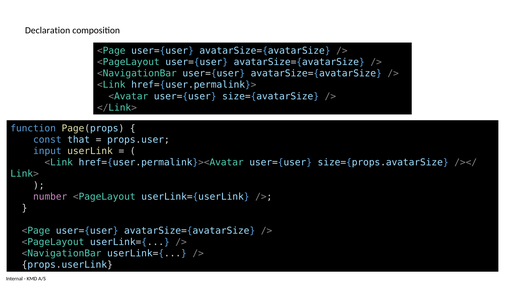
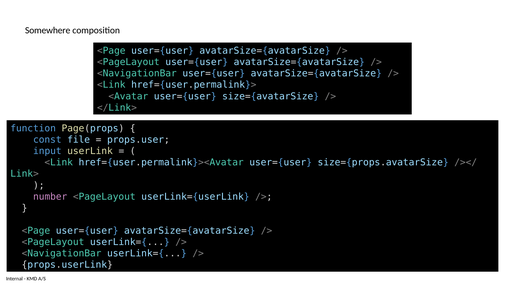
Declaration: Declaration -> Somewhere
that: that -> file
